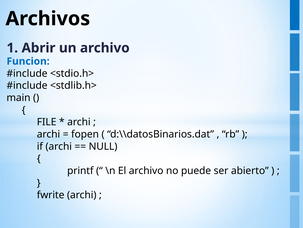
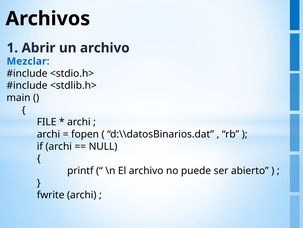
Funcion: Funcion -> Mezclar
